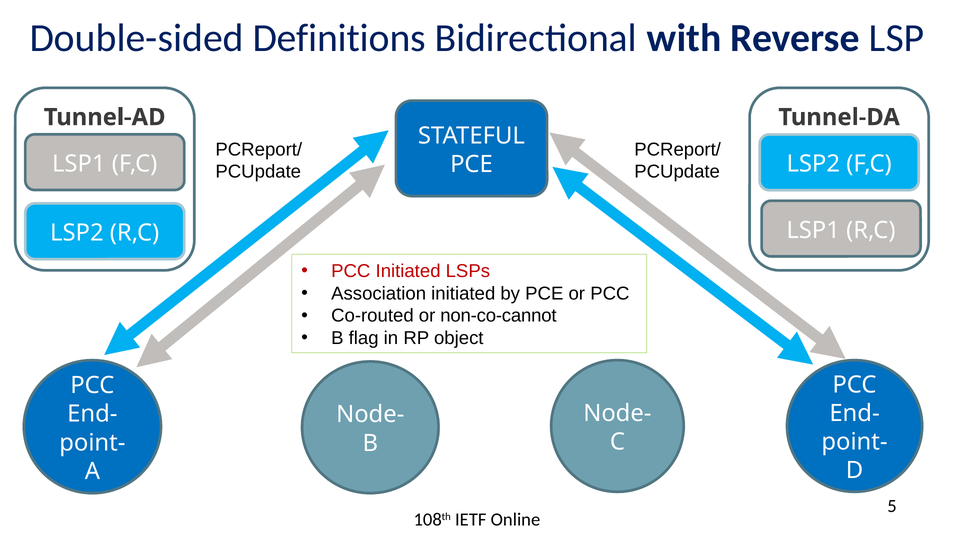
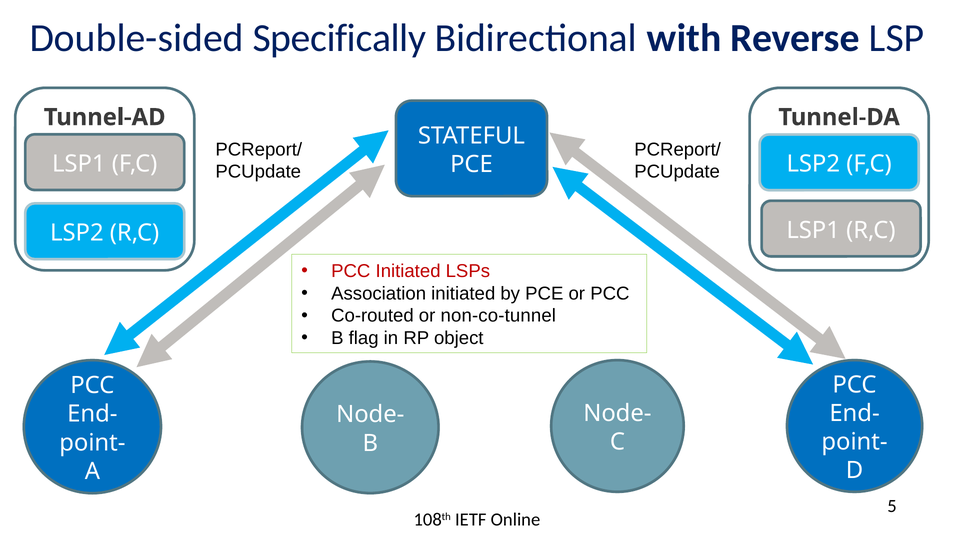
Definitions: Definitions -> Specifically
non-co-cannot: non-co-cannot -> non-co-tunnel
